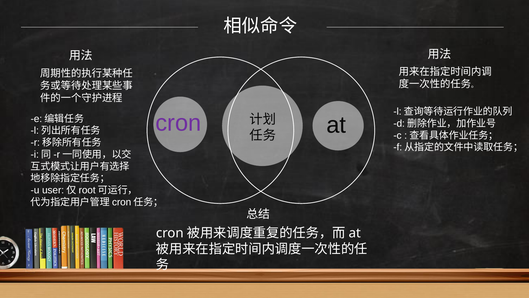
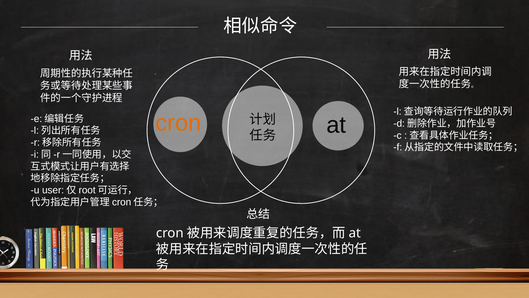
cron colour: purple -> orange
